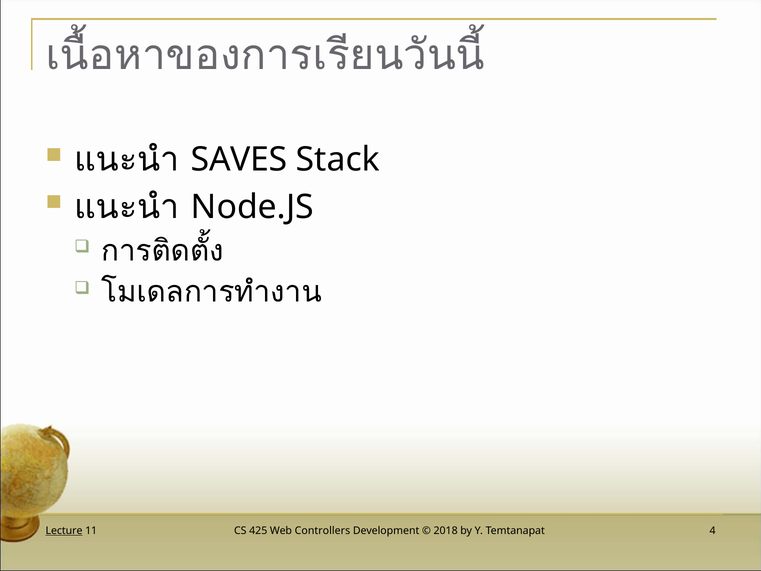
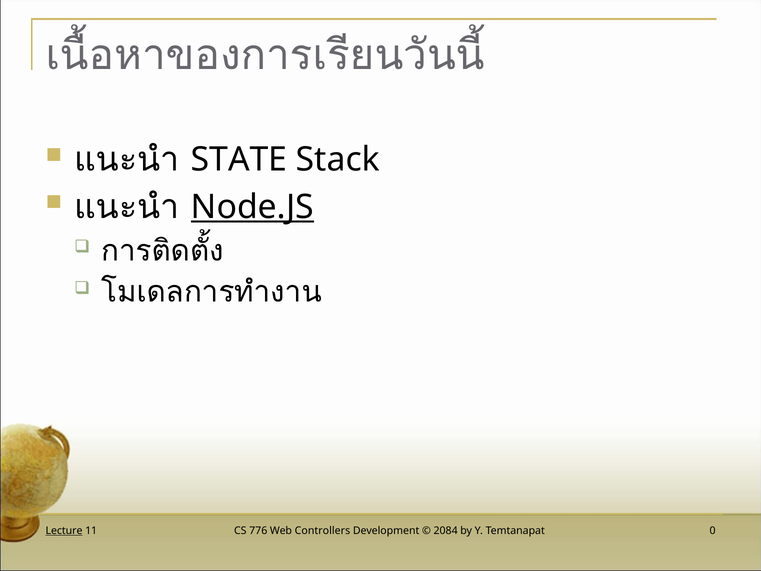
SAVES: SAVES -> STATE
Node.JS underline: none -> present
425: 425 -> 776
2018: 2018 -> 2084
4: 4 -> 0
